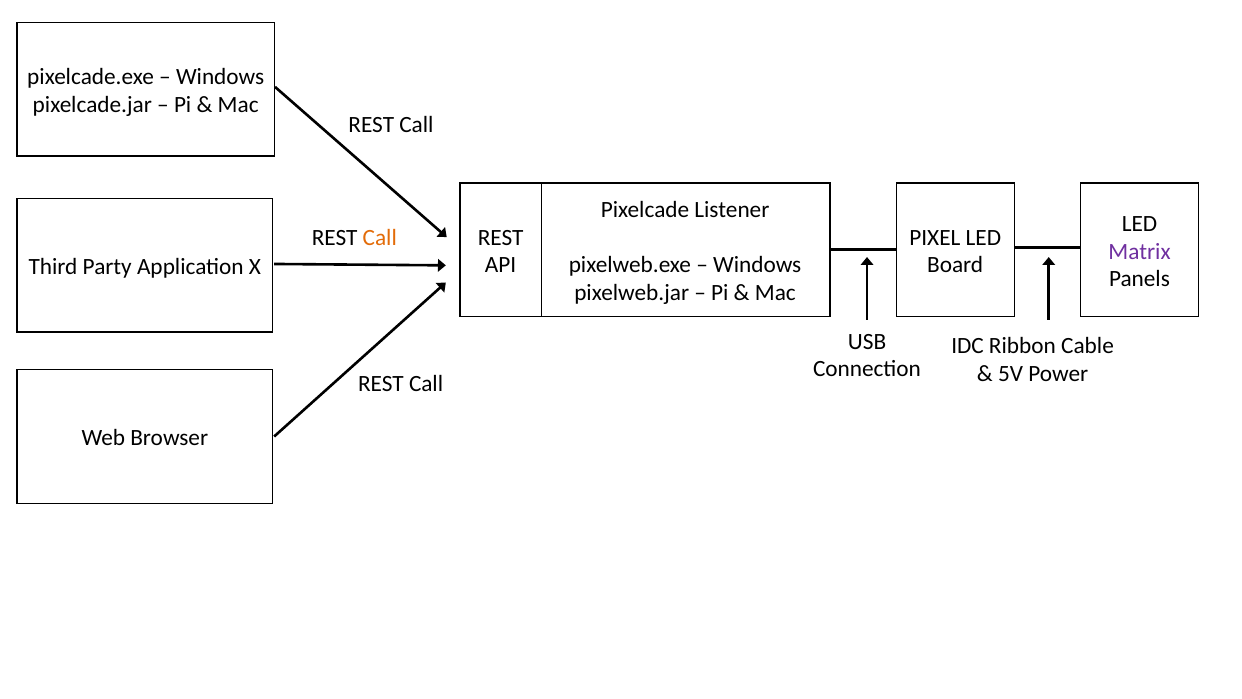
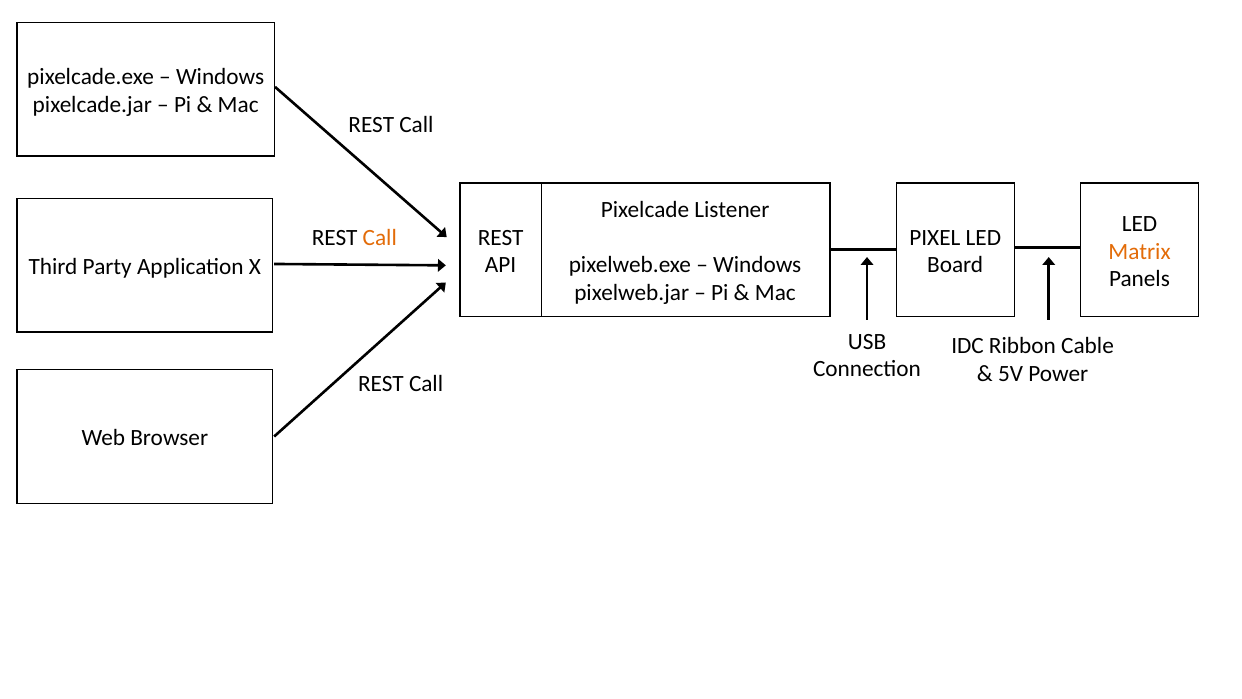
Matrix colour: purple -> orange
